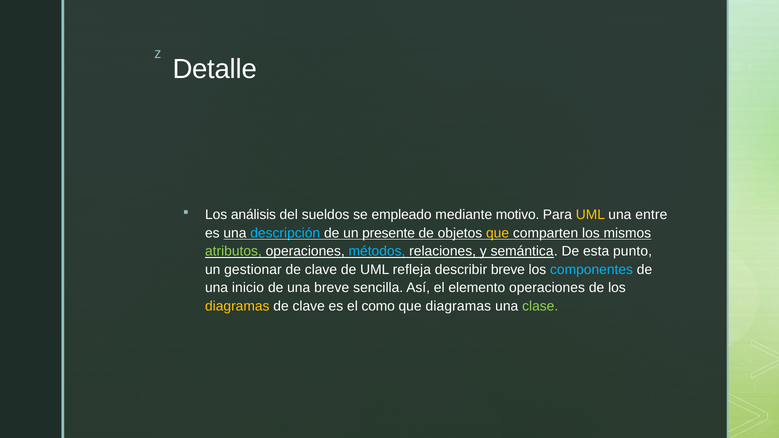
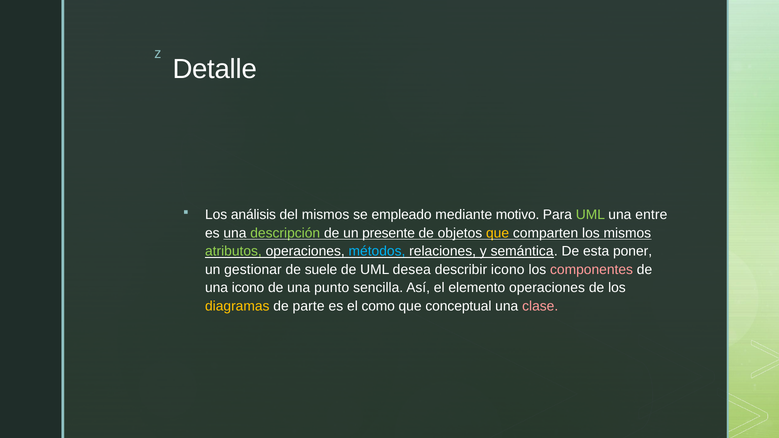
del sueldos: sueldos -> mismos
UML at (590, 215) colour: yellow -> light green
descripción colour: light blue -> light green
punto: punto -> poner
clave at (321, 270): clave -> suele
refleja: refleja -> desea
describir breve: breve -> icono
componentes colour: light blue -> pink
una inicio: inicio -> icono
una breve: breve -> punto
clave at (309, 306): clave -> parte
que diagramas: diagramas -> conceptual
clase colour: light green -> pink
